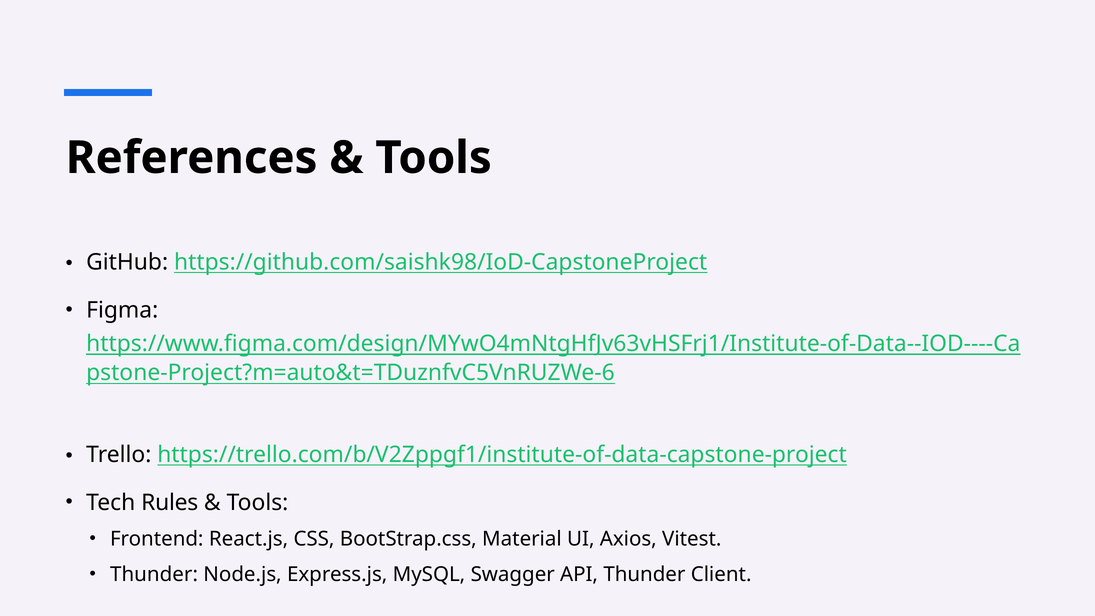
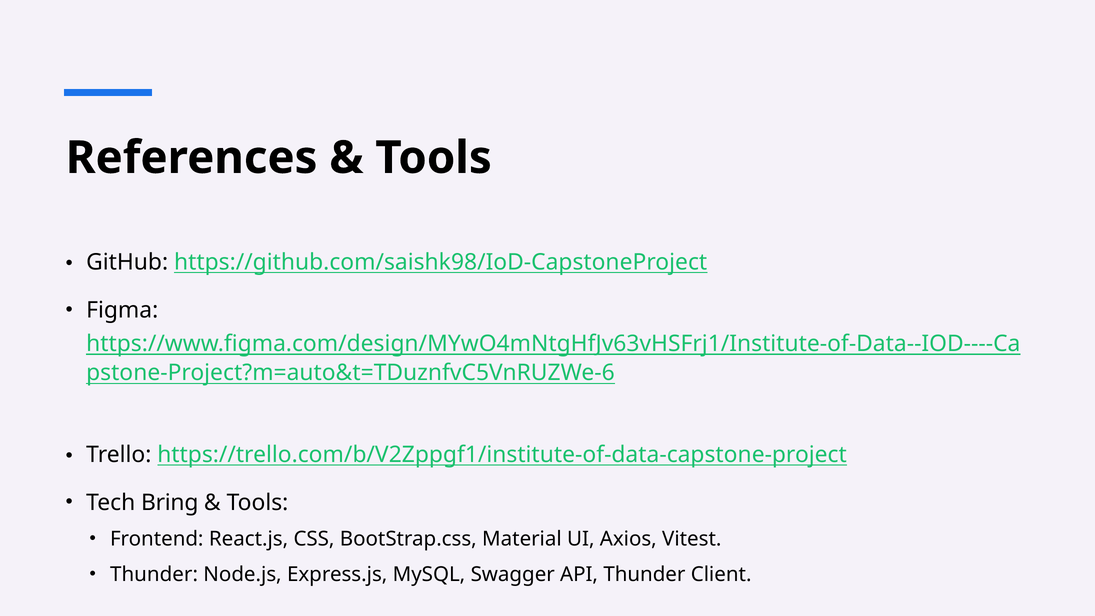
Rules: Rules -> Bring
